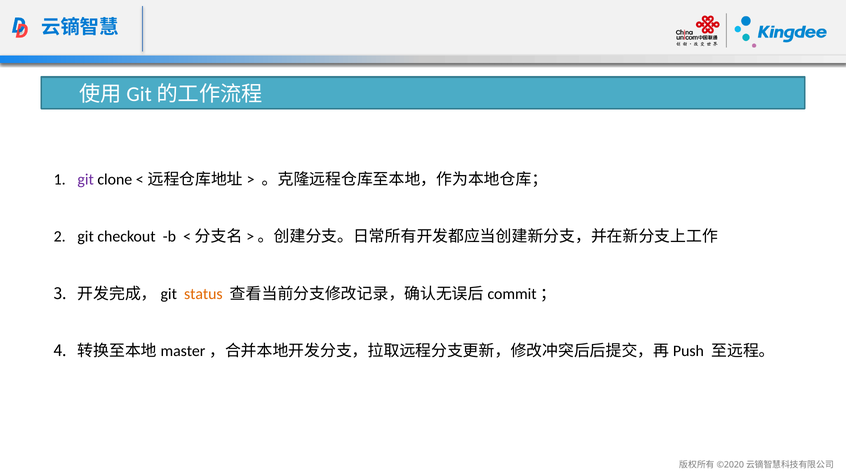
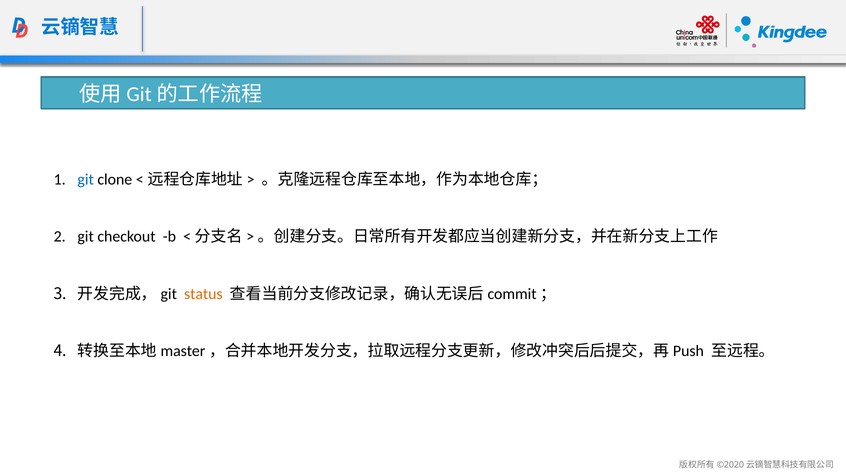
git at (86, 179) colour: purple -> blue
